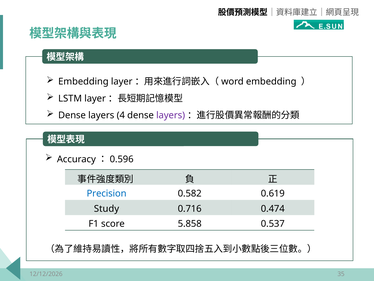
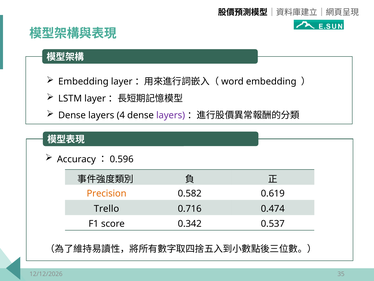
Precision colour: blue -> orange
Study: Study -> Trello
5.858: 5.858 -> 0.342
